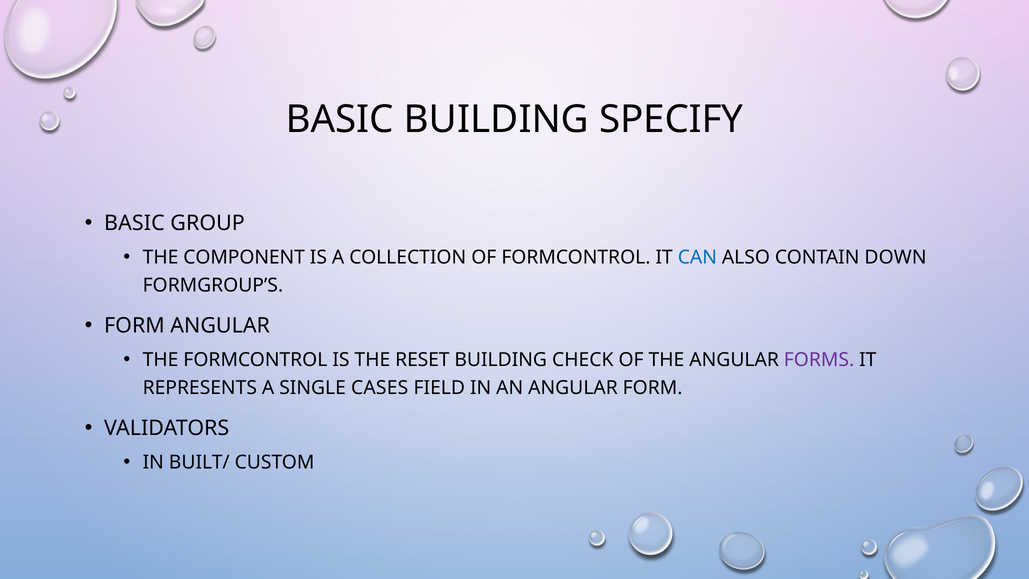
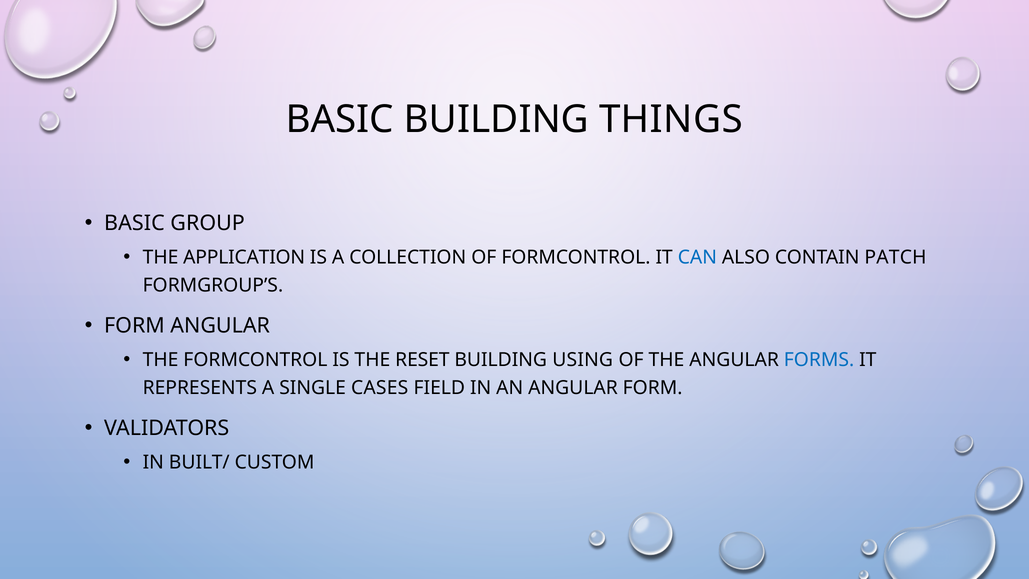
SPECIFY: SPECIFY -> THINGS
COMPONENT: COMPONENT -> APPLICATION
DOWN: DOWN -> PATCH
CHECK: CHECK -> USING
FORMS colour: purple -> blue
